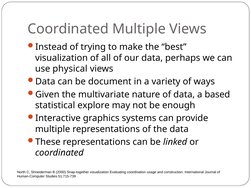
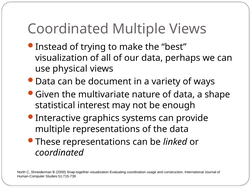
based: based -> shape
explore: explore -> interest
